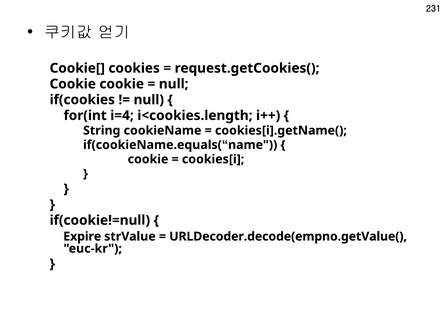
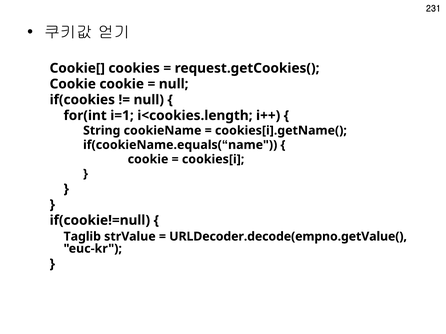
i=4: i=4 -> i=1
Expire: Expire -> Taglib
